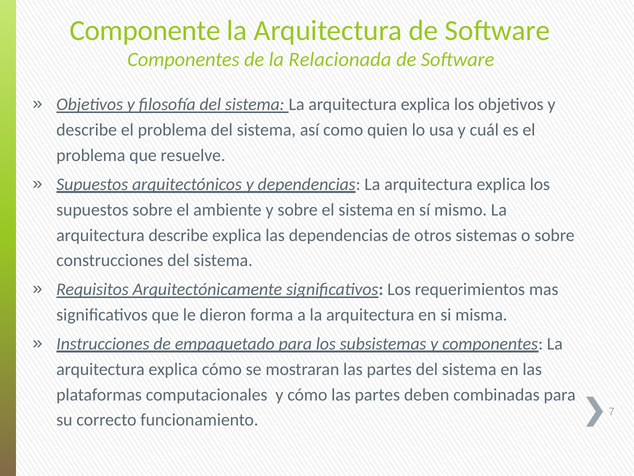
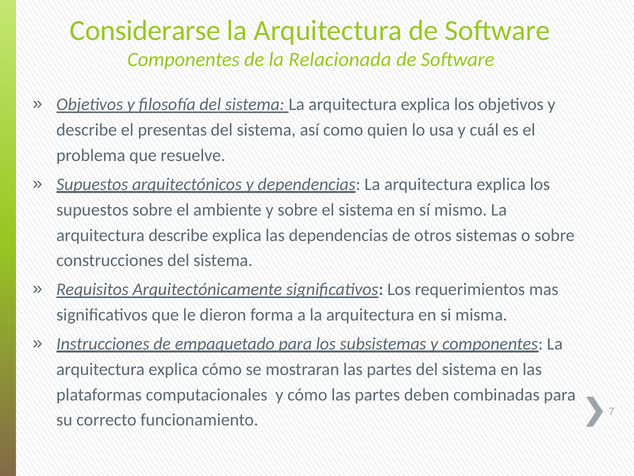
Componente: Componente -> Considerarse
describe el problema: problema -> presentas
